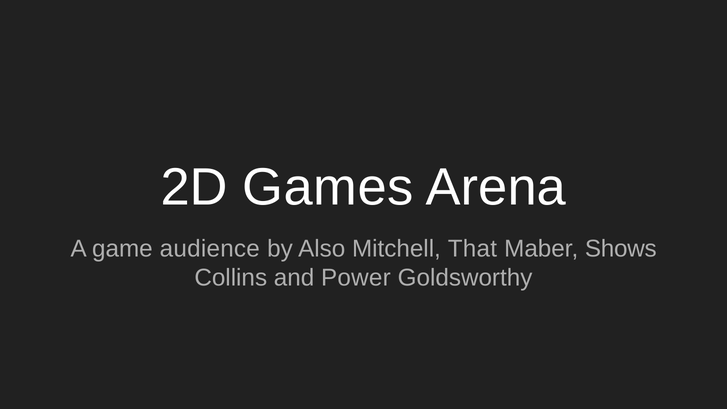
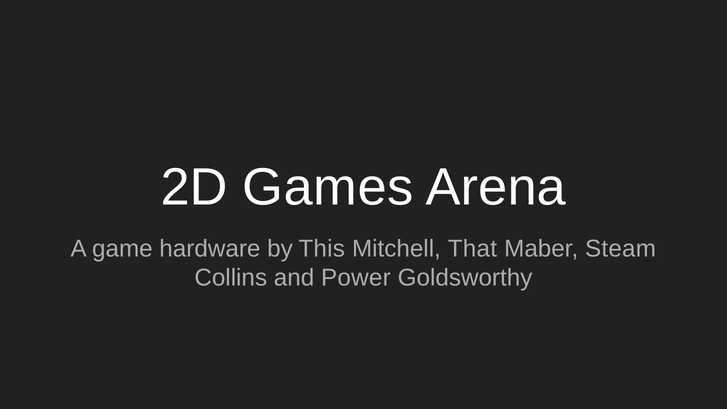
audience: audience -> hardware
Also: Also -> This
Shows: Shows -> Steam
